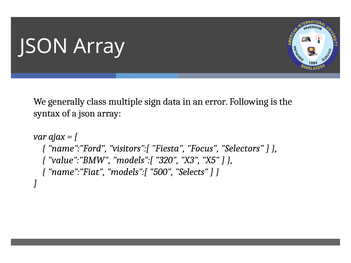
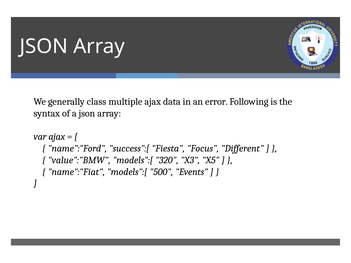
multiple sign: sign -> ajax
visitors":[: visitors":[ -> success":[
Selectors: Selectors -> Different
Selects: Selects -> Events
